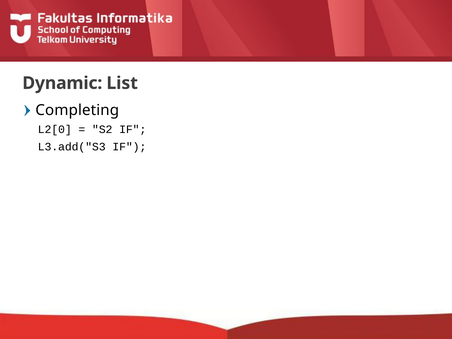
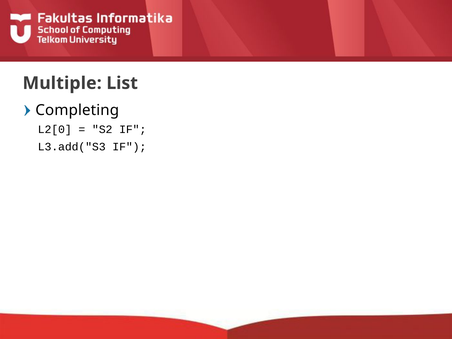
Dynamic: Dynamic -> Multiple
